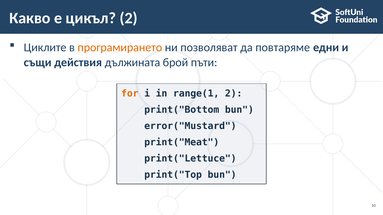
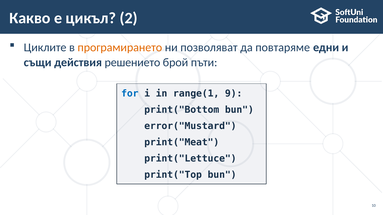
дължината: дължината -> решението
for colour: orange -> blue
range(1 2: 2 -> 9
